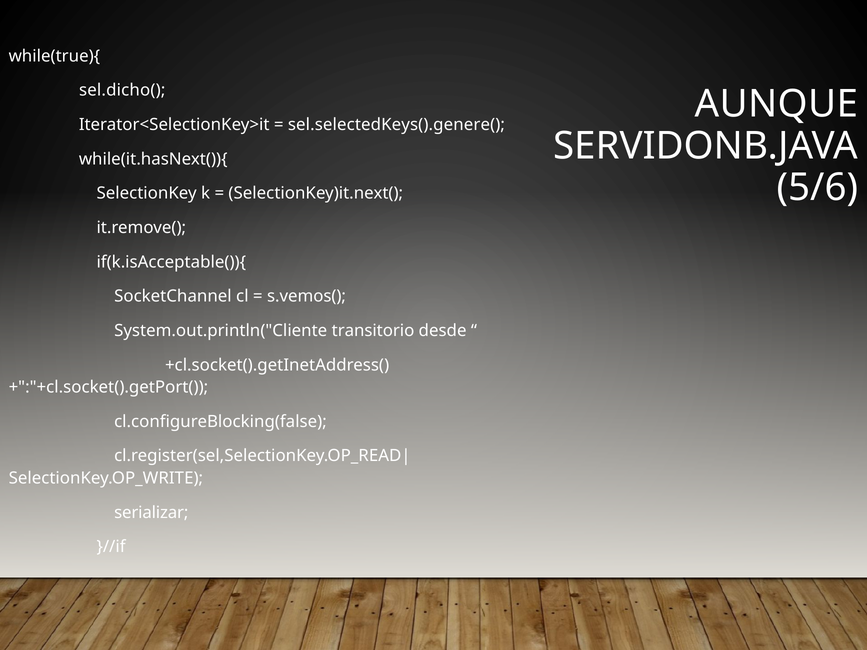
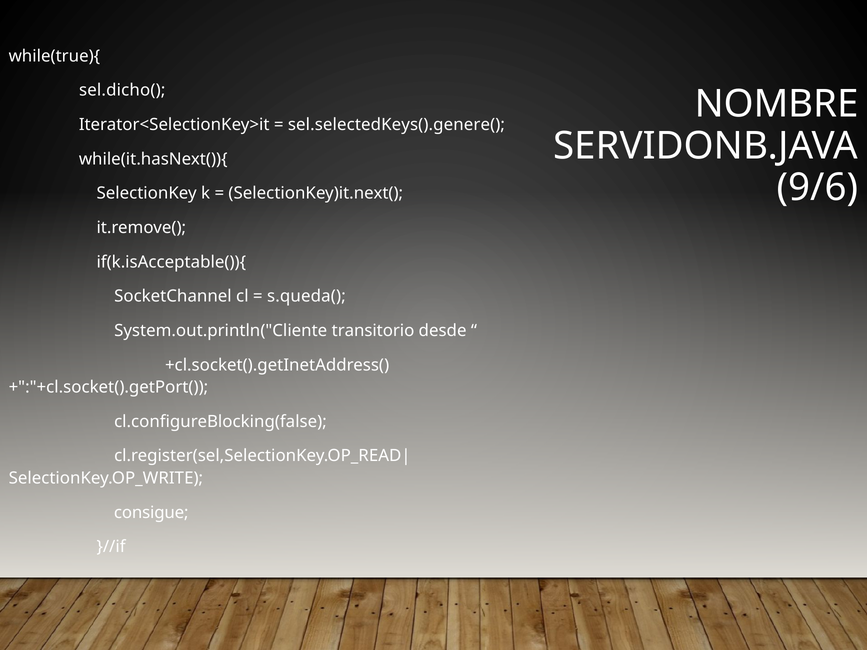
AUNQUE: AUNQUE -> NOMBRE
5/6: 5/6 -> 9/6
s.vemos(: s.vemos( -> s.queda(
serializar: serializar -> consigue
